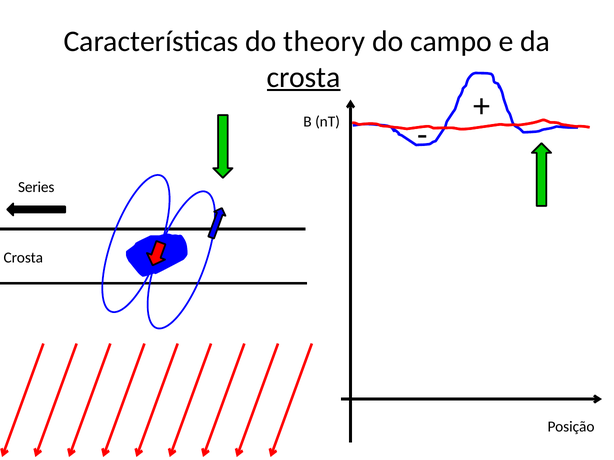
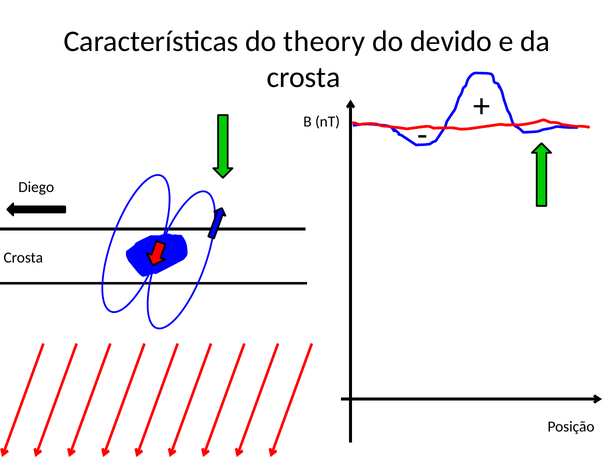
campo: campo -> devido
crosta at (304, 77) underline: present -> none
Series: Series -> Diego
